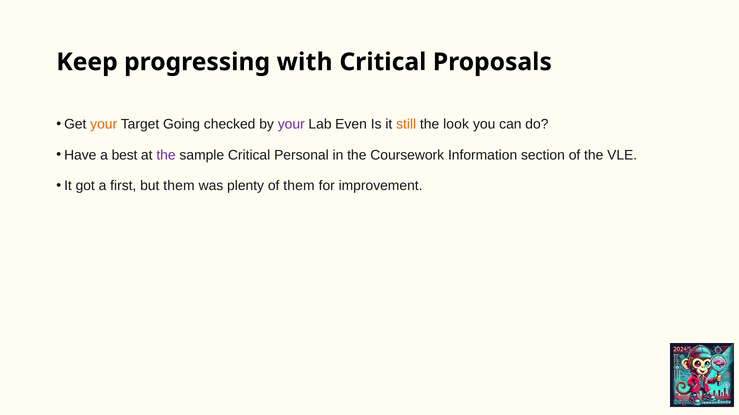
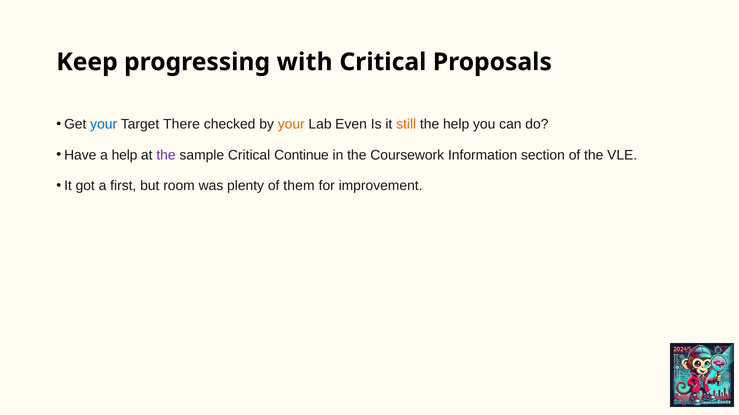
your at (104, 125) colour: orange -> blue
Going: Going -> There
your at (291, 125) colour: purple -> orange
the look: look -> help
a best: best -> help
Personal: Personal -> Continue
but them: them -> room
